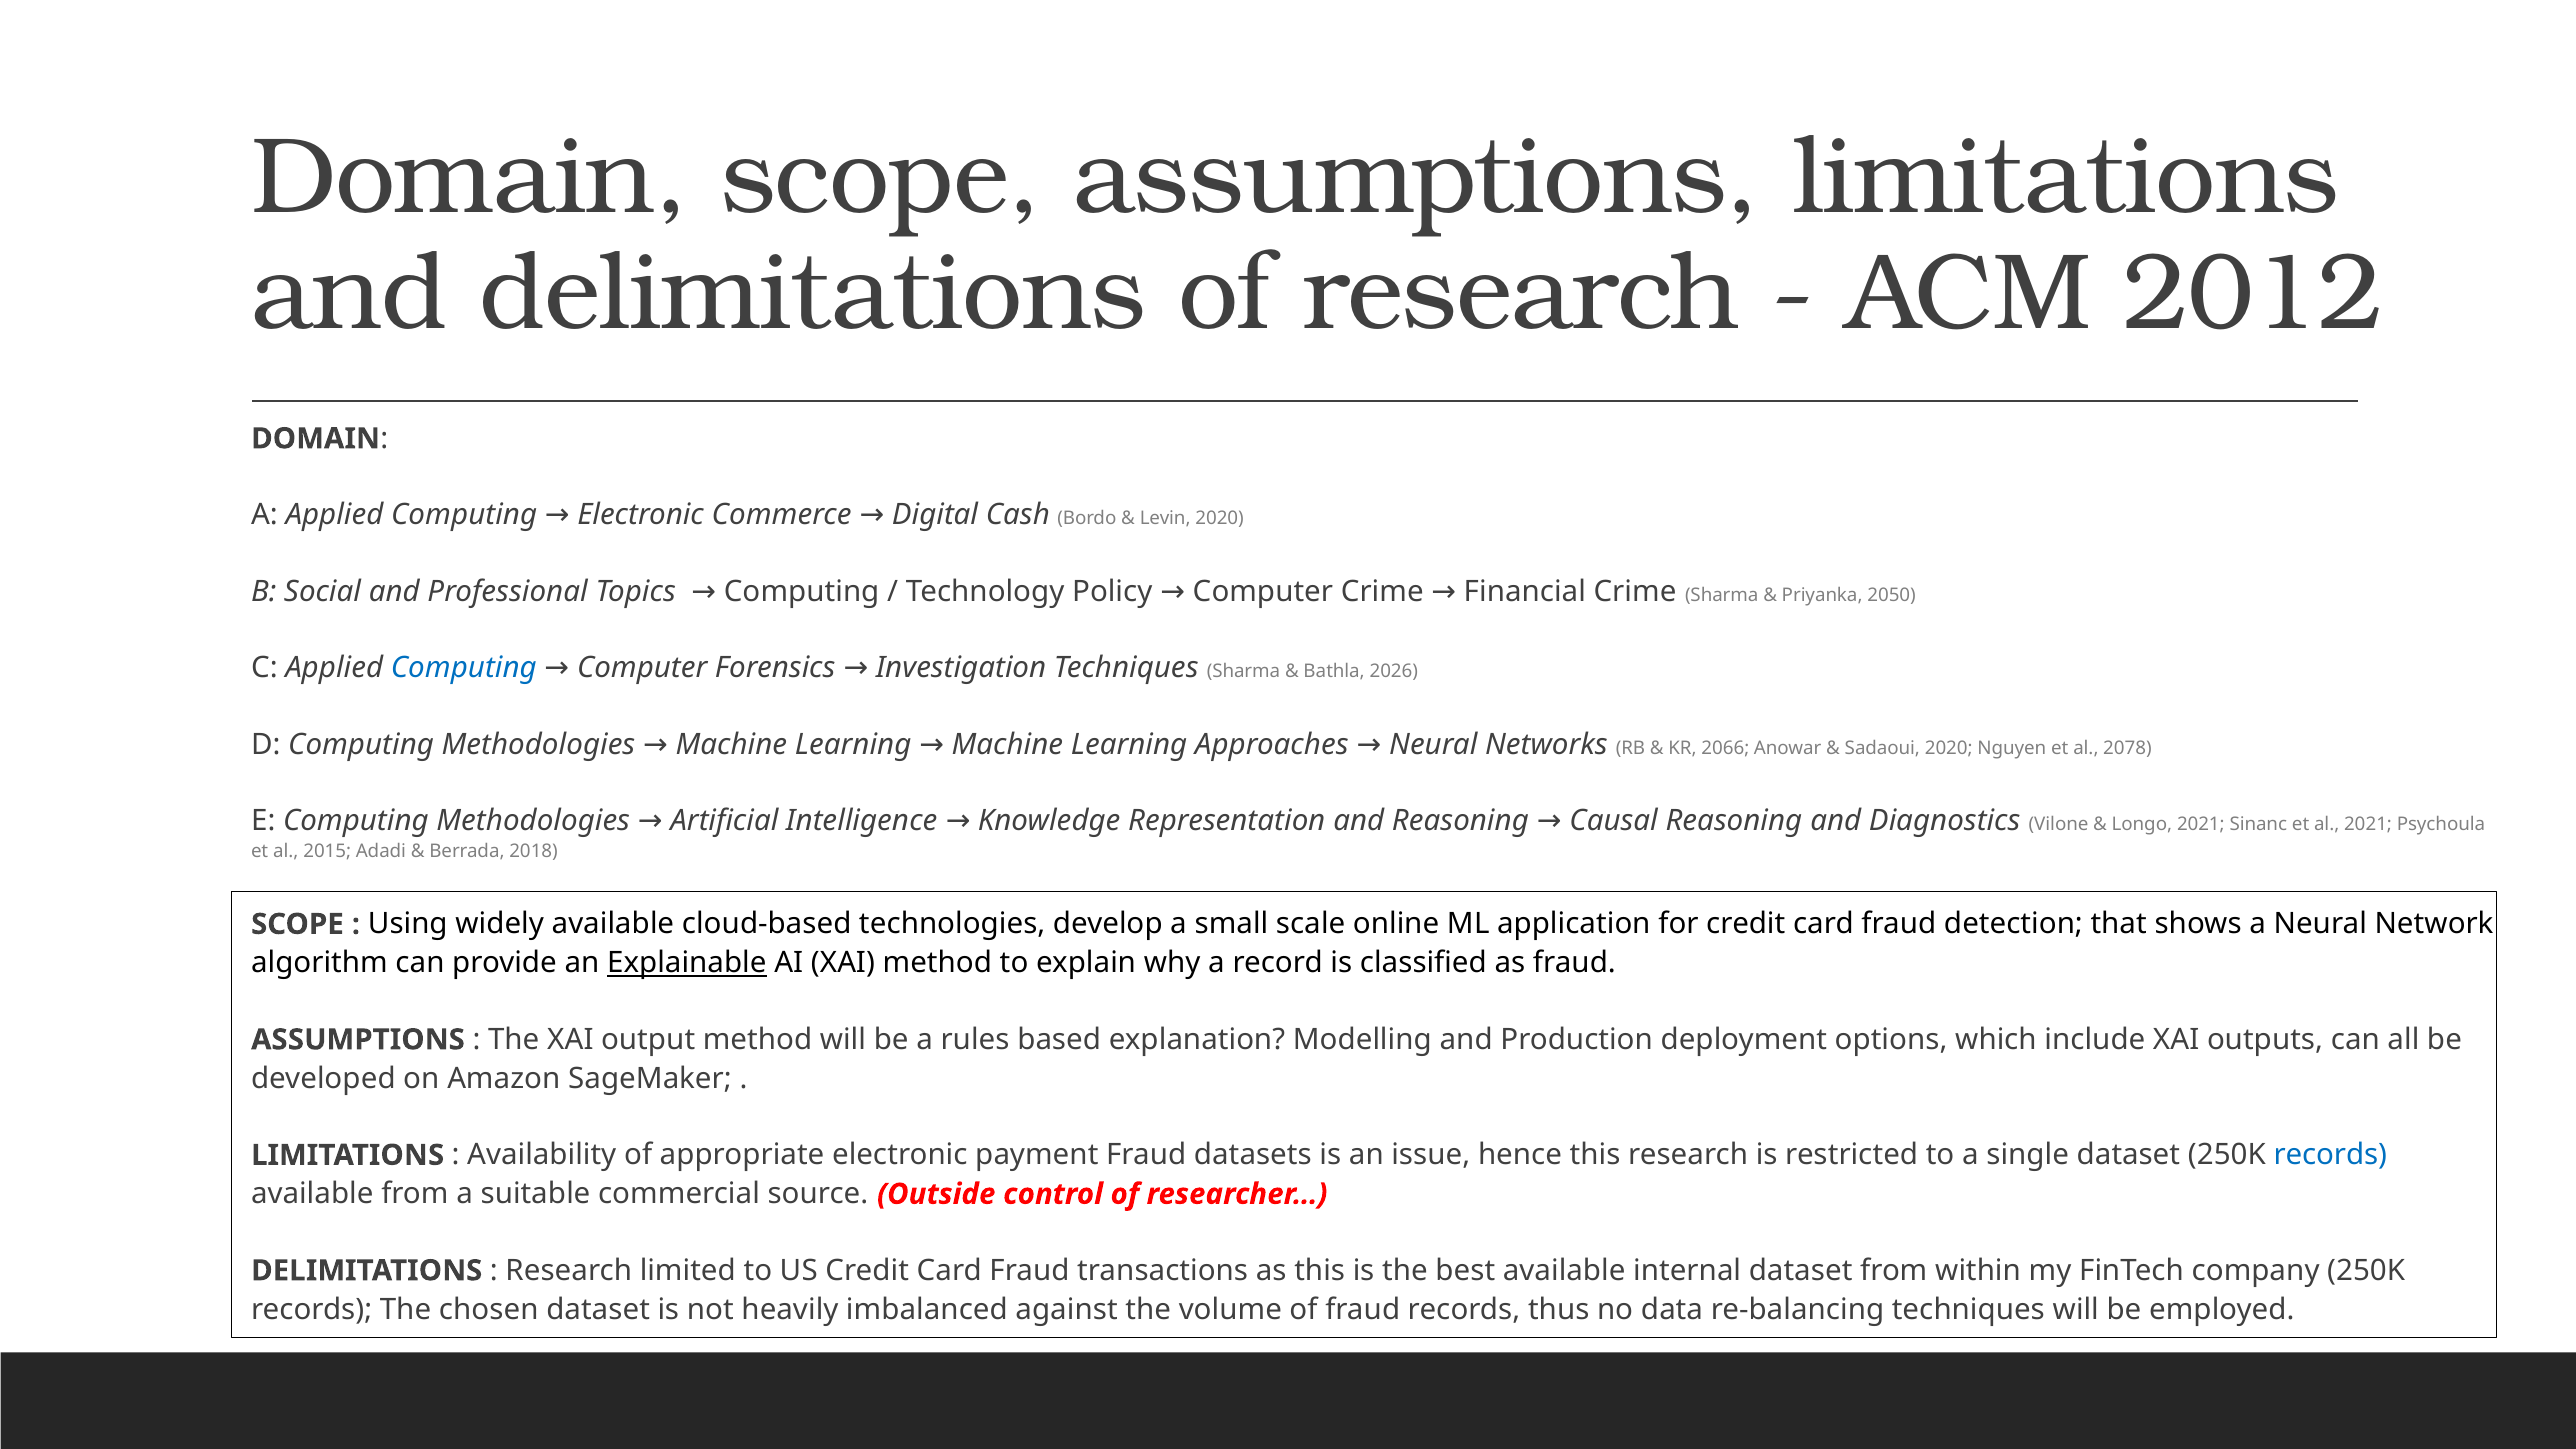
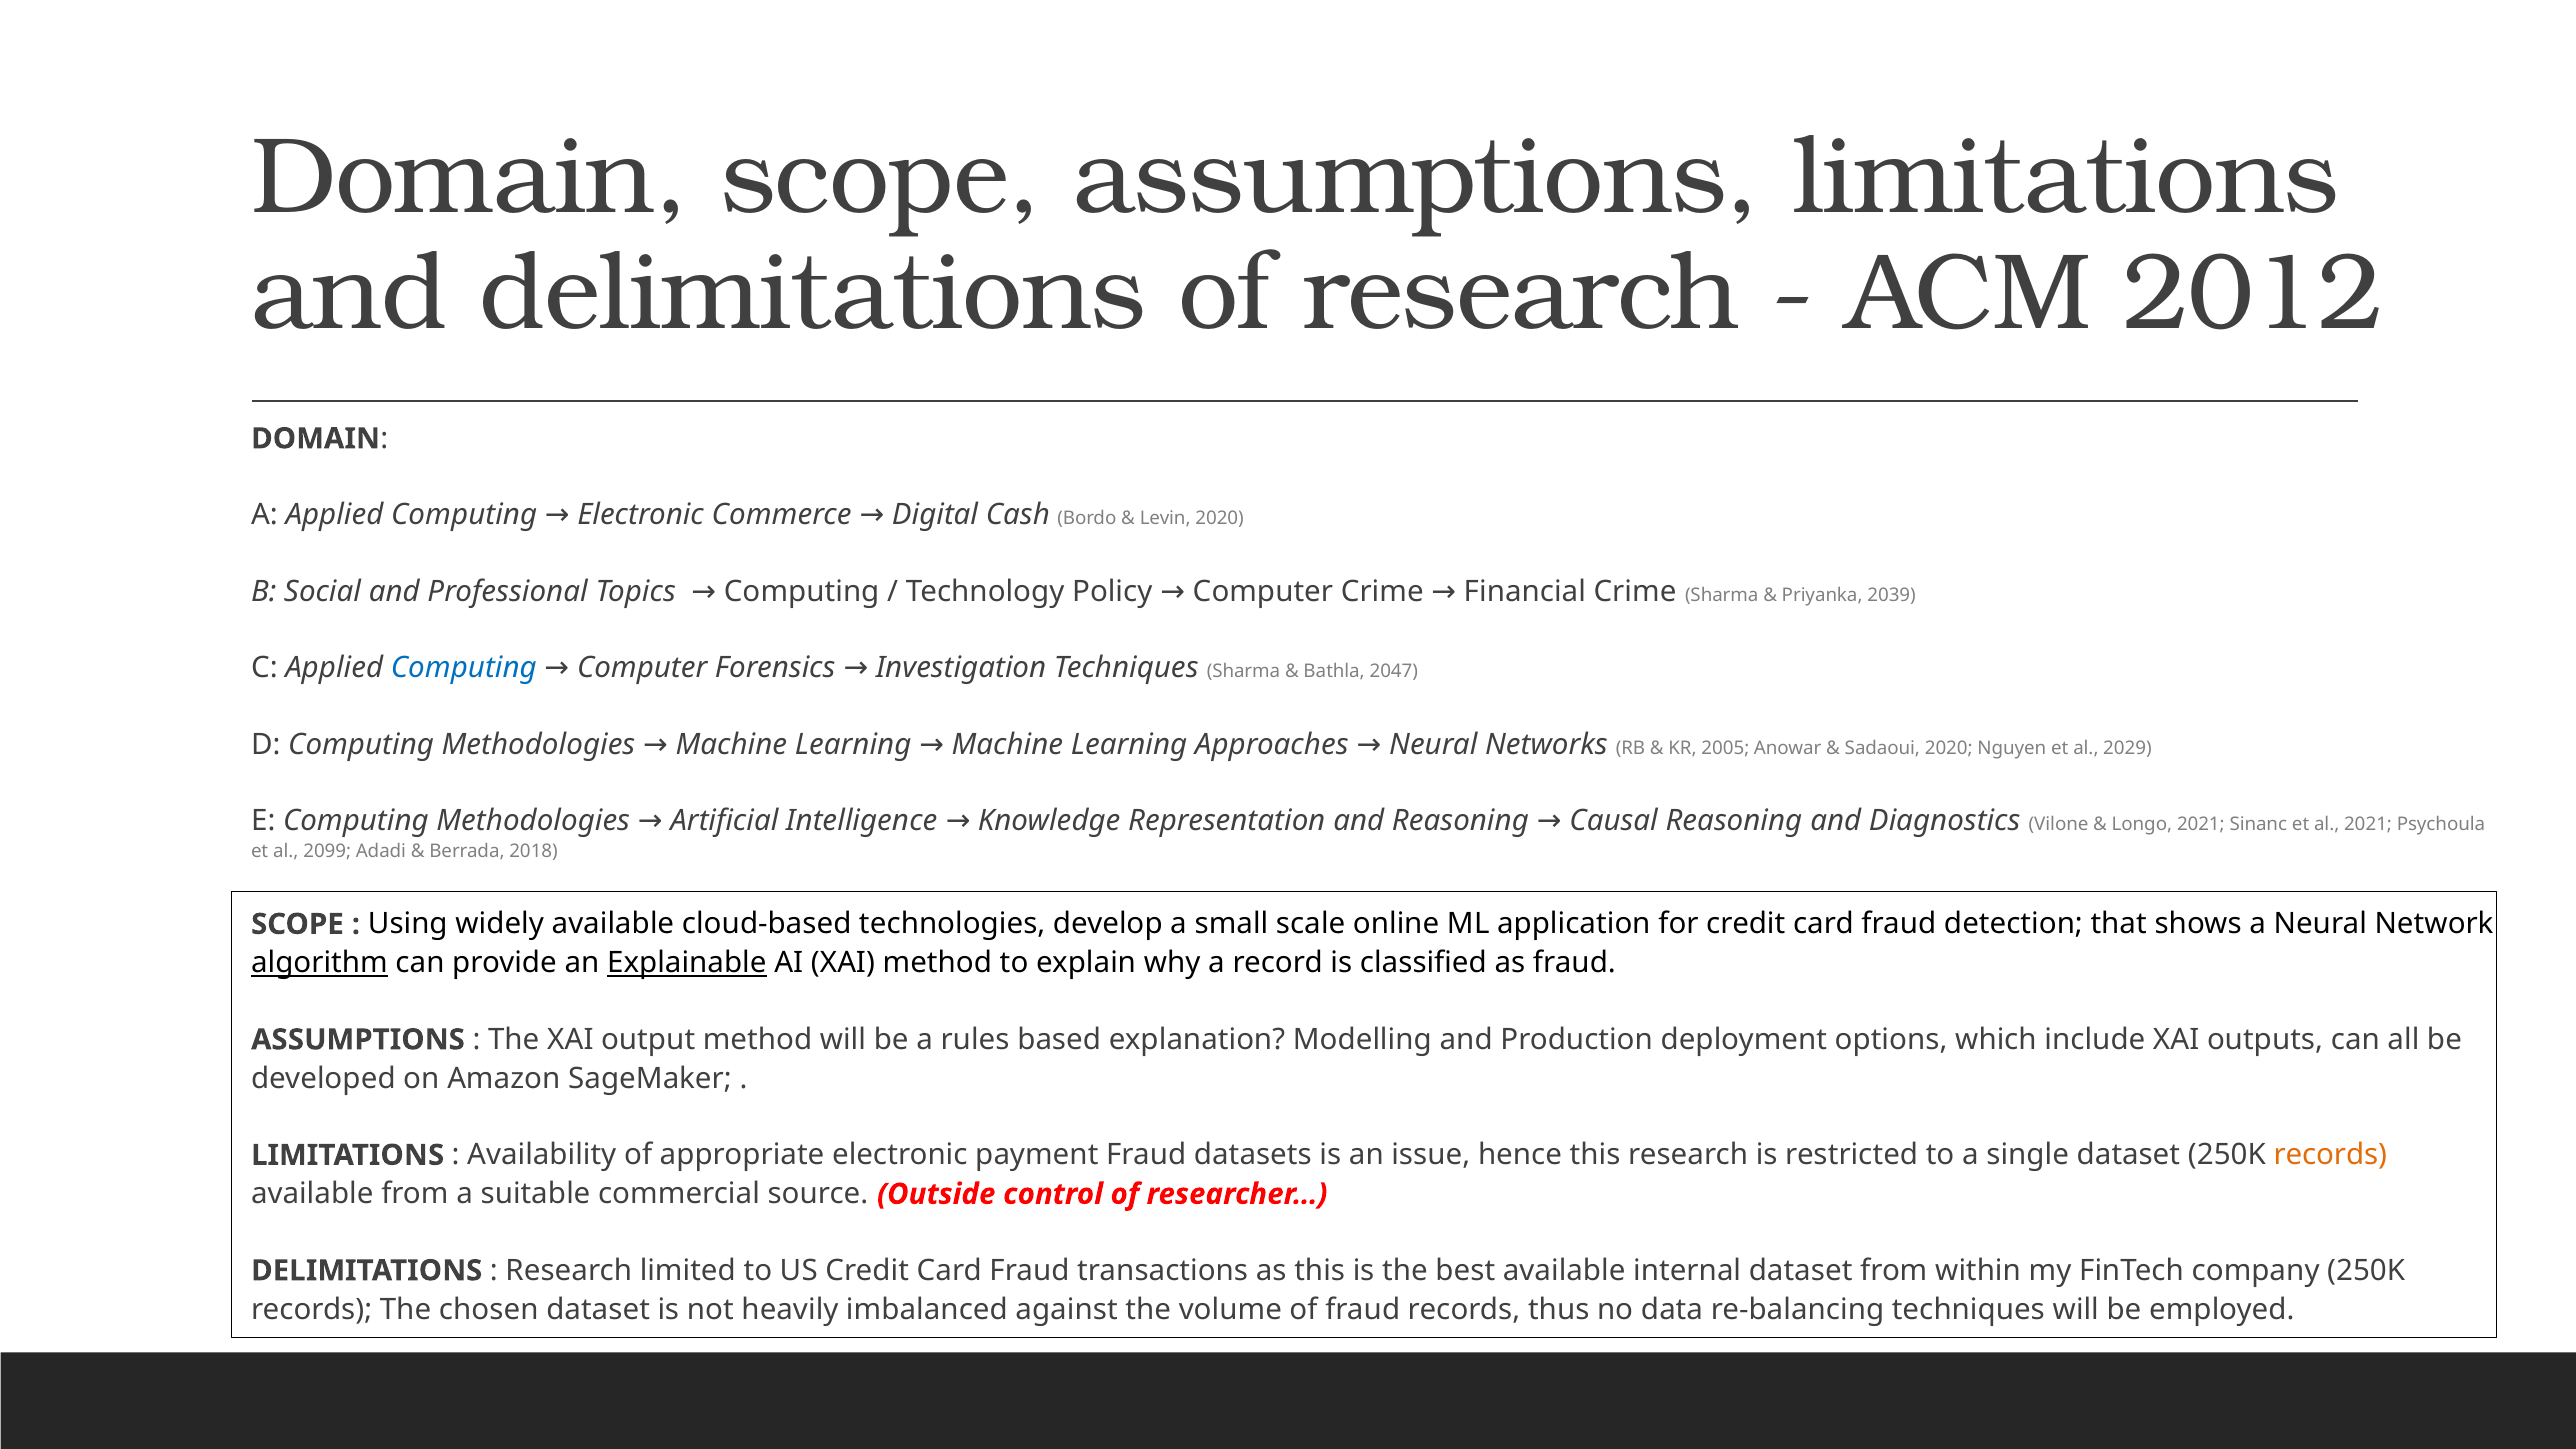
2050: 2050 -> 2039
2026: 2026 -> 2047
2066: 2066 -> 2005
2078: 2078 -> 2029
2015: 2015 -> 2099
algorithm underline: none -> present
records at (2330, 1155) colour: blue -> orange
